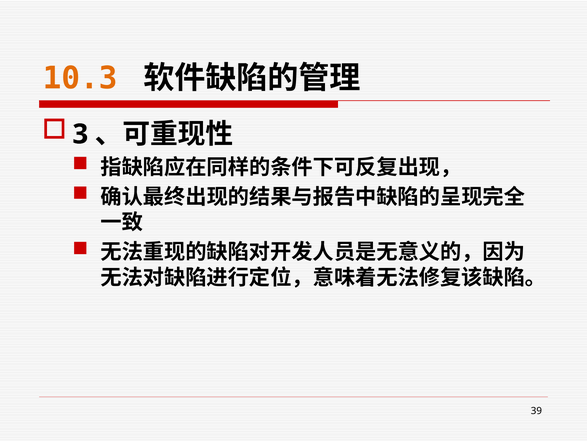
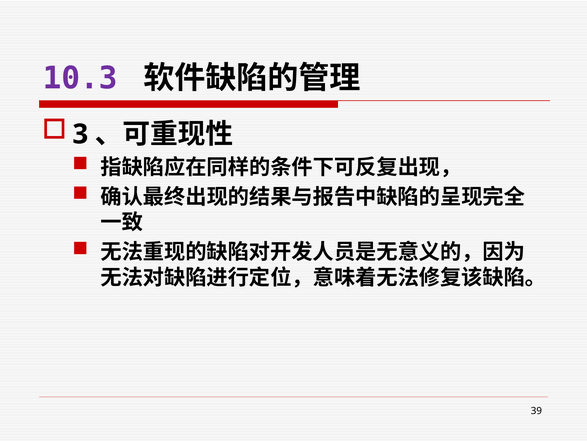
10.3 colour: orange -> purple
